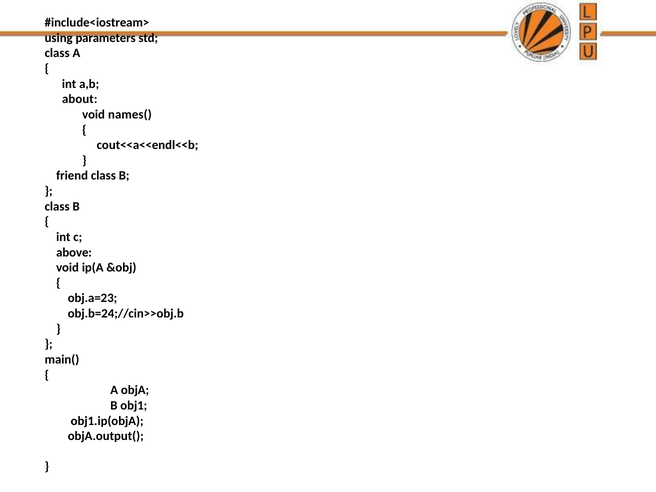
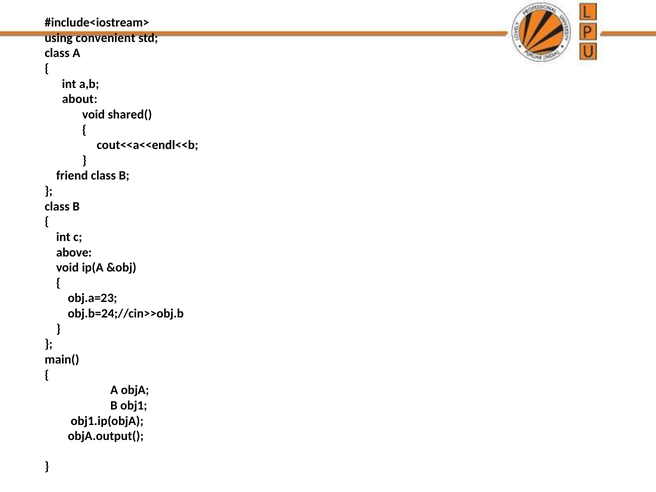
parameters: parameters -> convenient
names(: names( -> shared(
